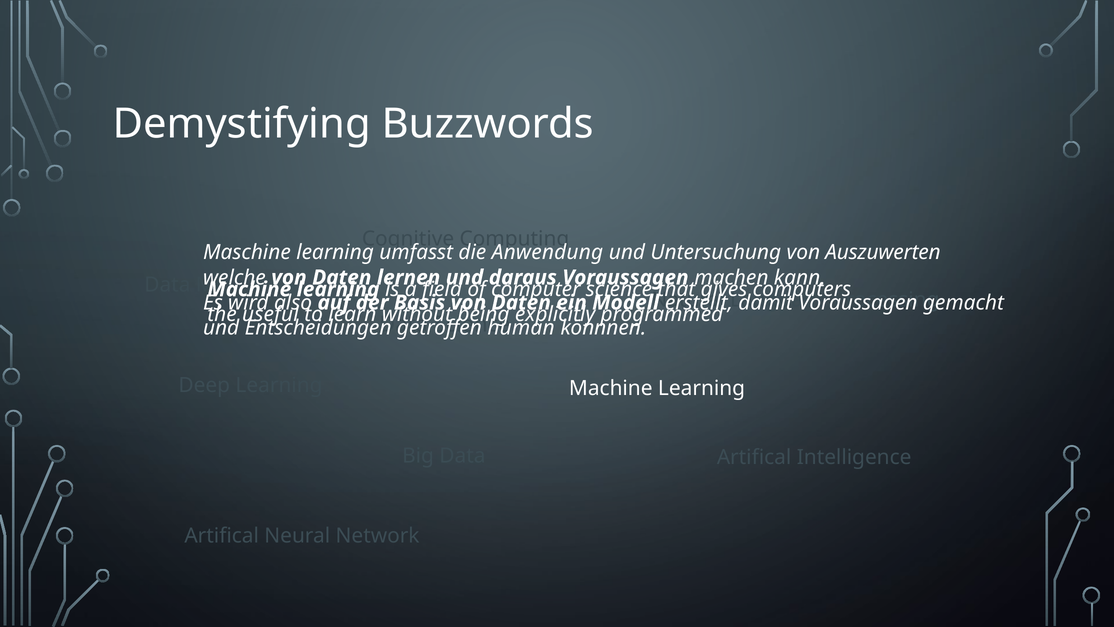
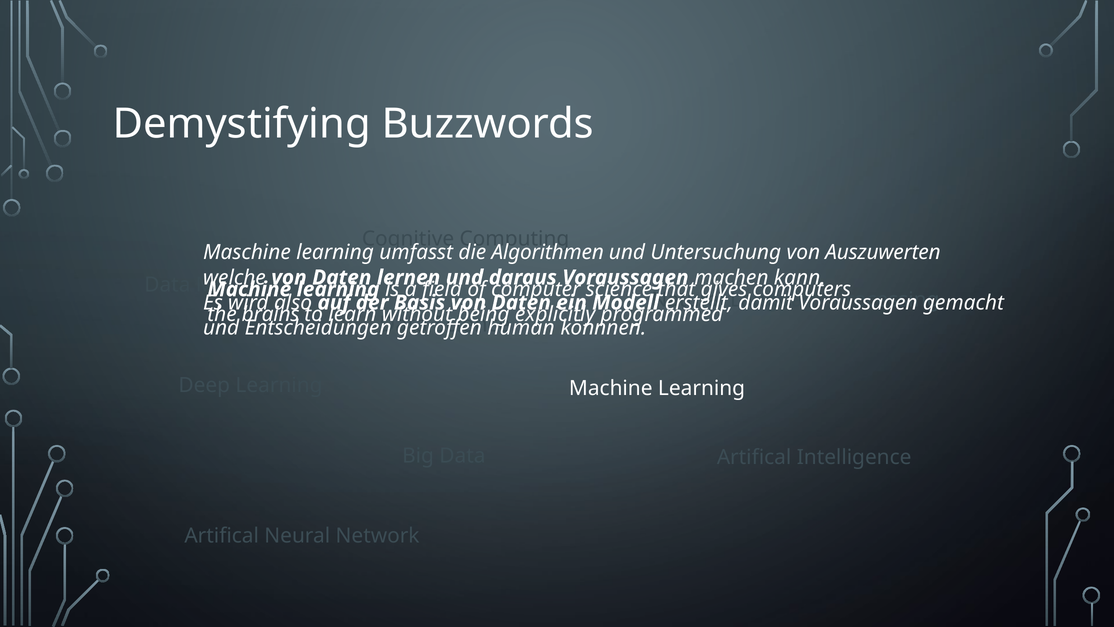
Anwendung: Anwendung -> Algorithmen
useful: useful -> brains
